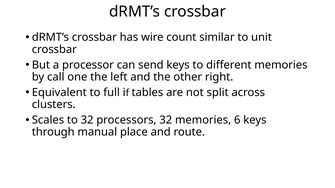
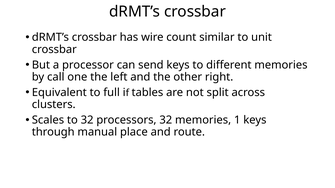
6: 6 -> 1
